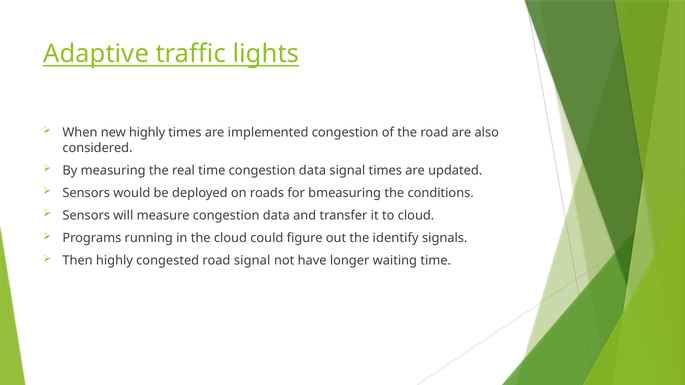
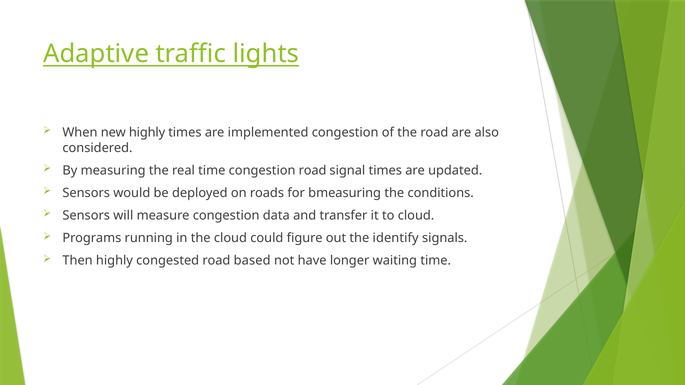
time congestion data: data -> road
road signal: signal -> based
